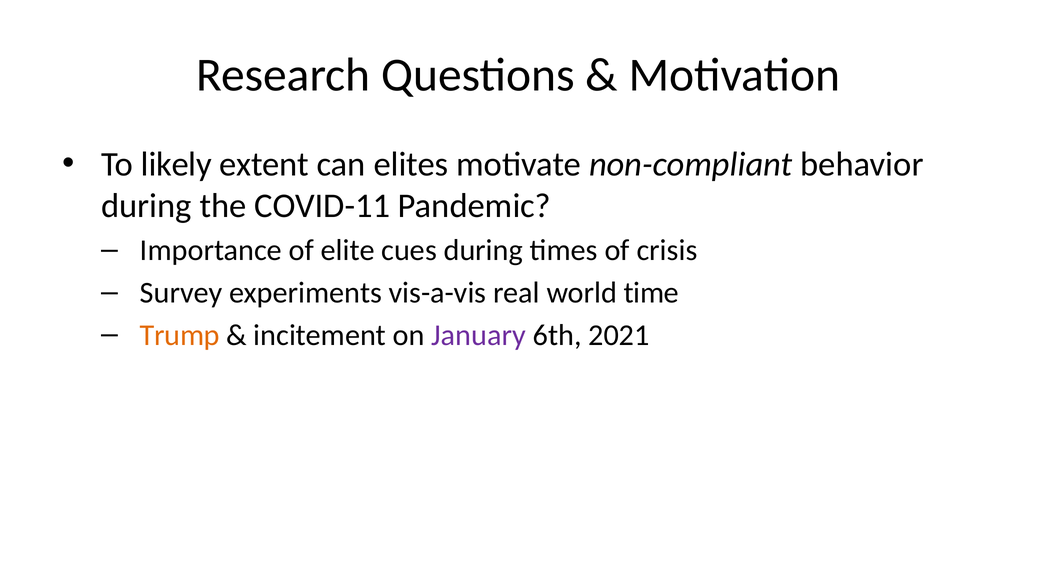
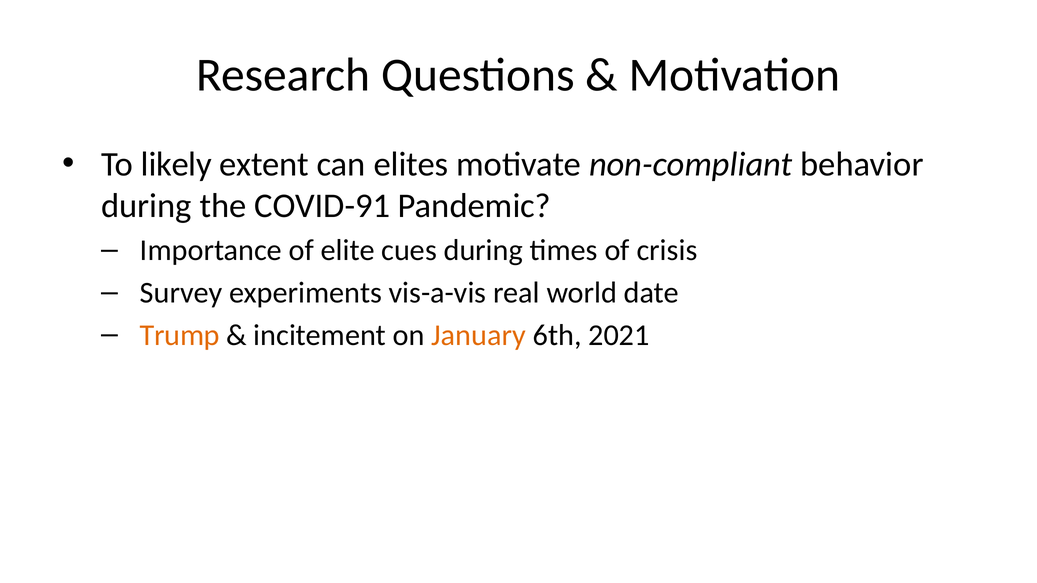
COVID-11: COVID-11 -> COVID-91
time: time -> date
January colour: purple -> orange
